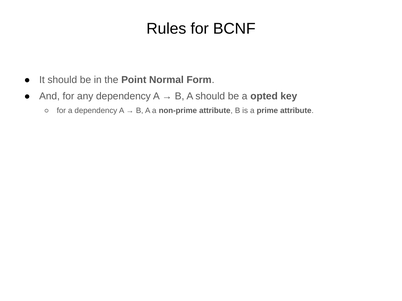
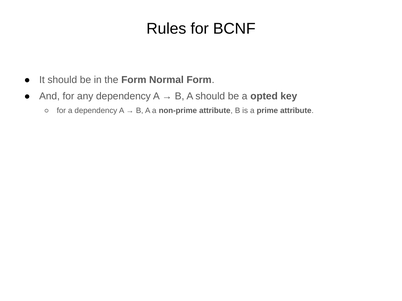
the Point: Point -> Form
